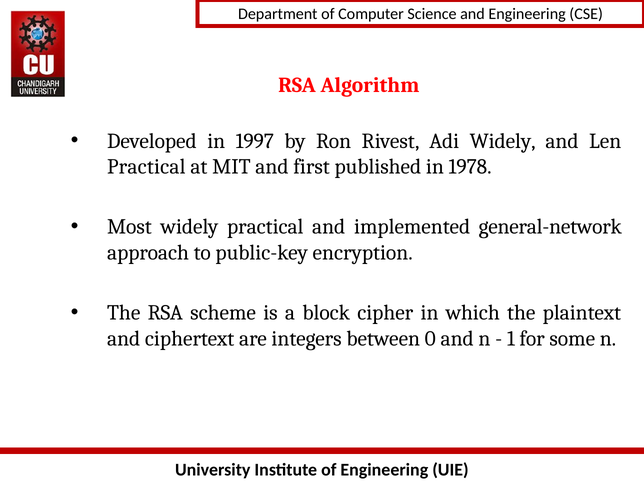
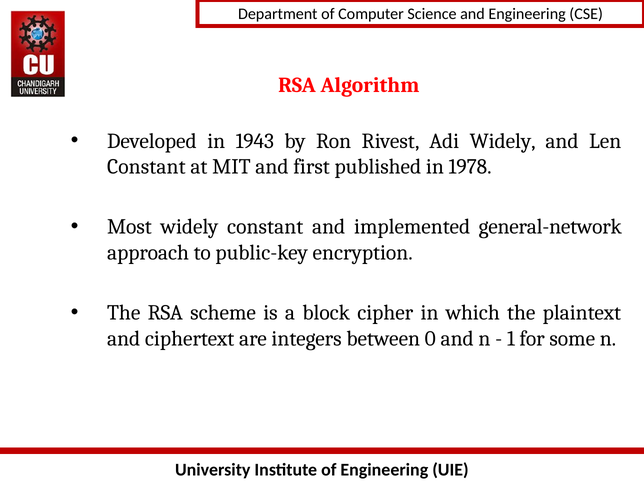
1997: 1997 -> 1943
Practical at (146, 167): Practical -> Constant
widely practical: practical -> constant
